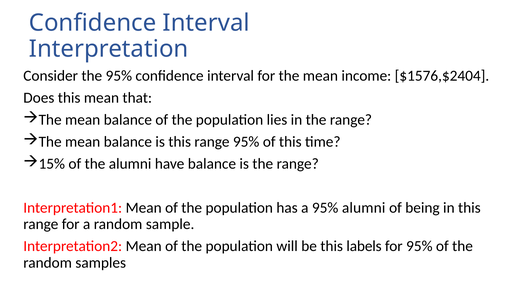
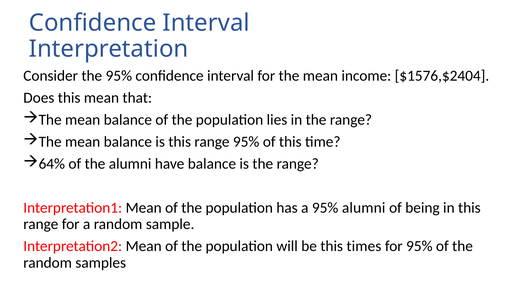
15%: 15% -> 64%
labels: labels -> times
